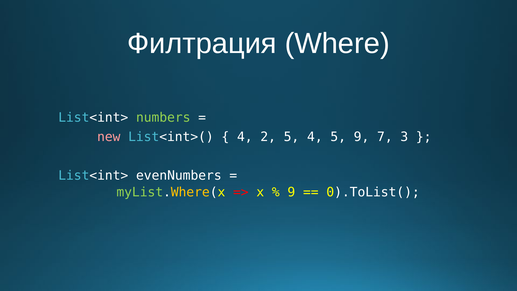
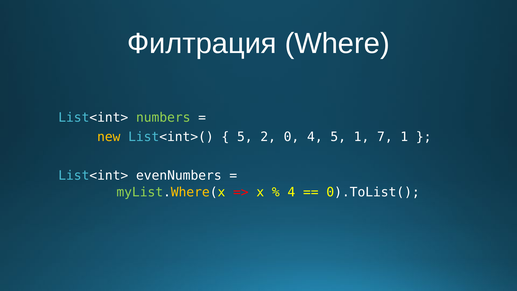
new colour: pink -> yellow
4 at (245, 137): 4 -> 5
2 5: 5 -> 0
5 9: 9 -> 1
7 3: 3 -> 1
9 at (291, 192): 9 -> 4
